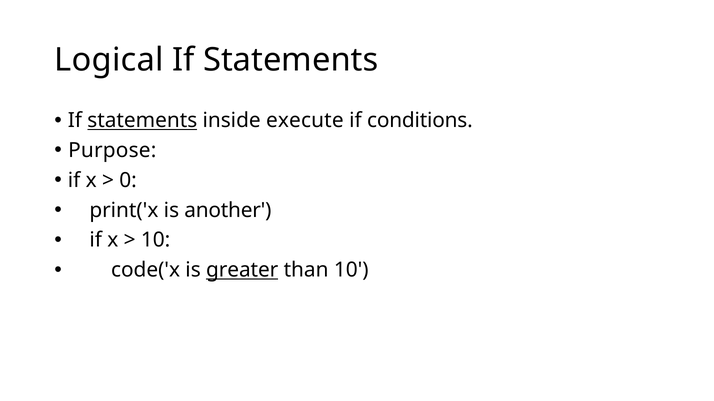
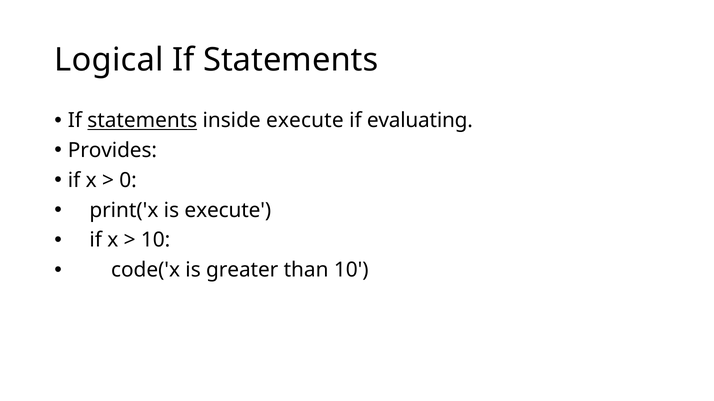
conditions: conditions -> evaluating
Purpose: Purpose -> Provides
is another: another -> execute
greater underline: present -> none
